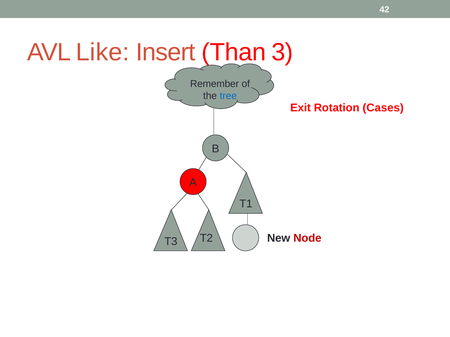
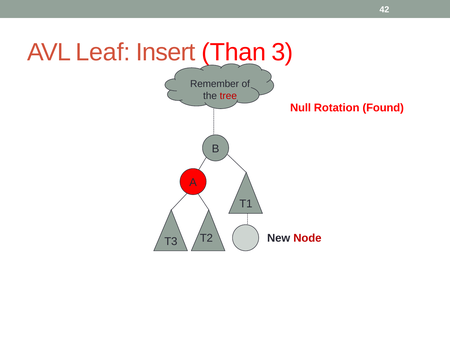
Like: Like -> Leaf
tree colour: blue -> red
Exit: Exit -> Null
Cases: Cases -> Found
